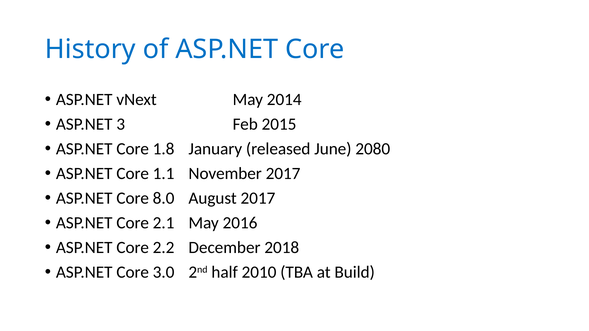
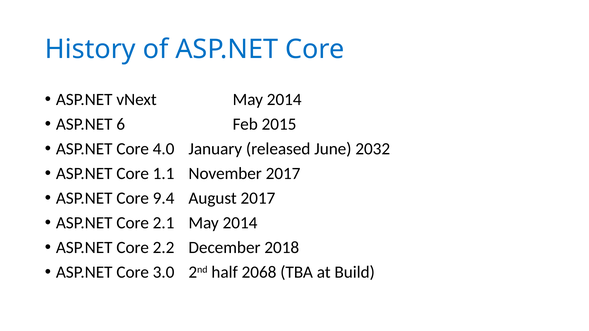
3: 3 -> 6
1.8: 1.8 -> 4.0
2080: 2080 -> 2032
8.0: 8.0 -> 9.4
2.1 May 2016: 2016 -> 2014
2010: 2010 -> 2068
